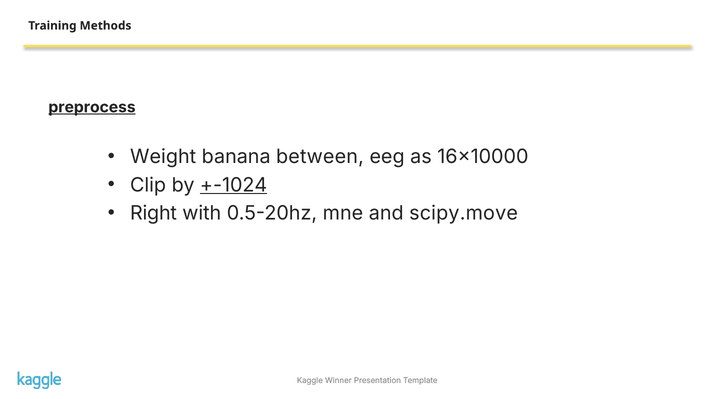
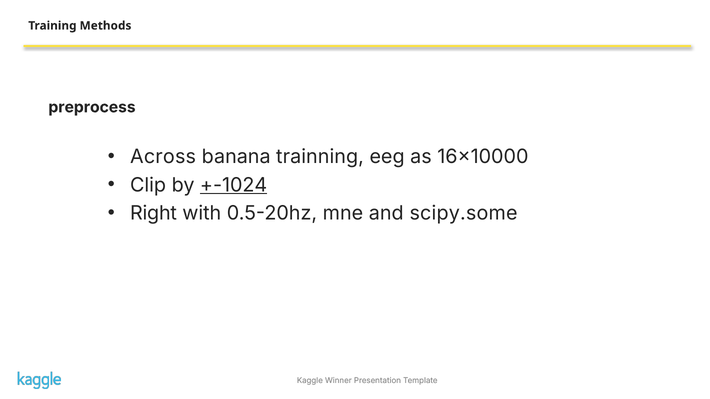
preprocess underline: present -> none
Weight: Weight -> Across
between: between -> trainning
scipy.move: scipy.move -> scipy.some
